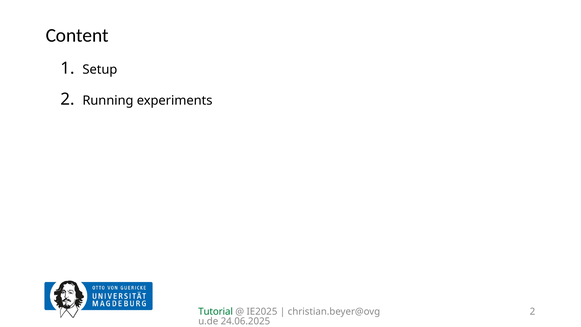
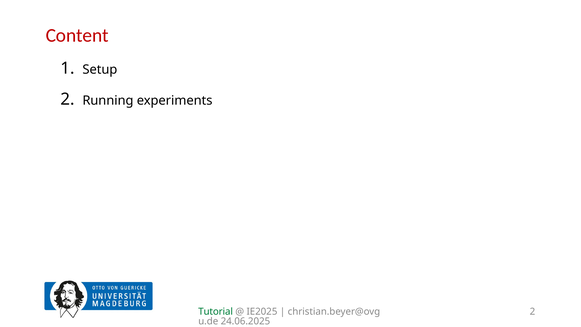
Content colour: black -> red
